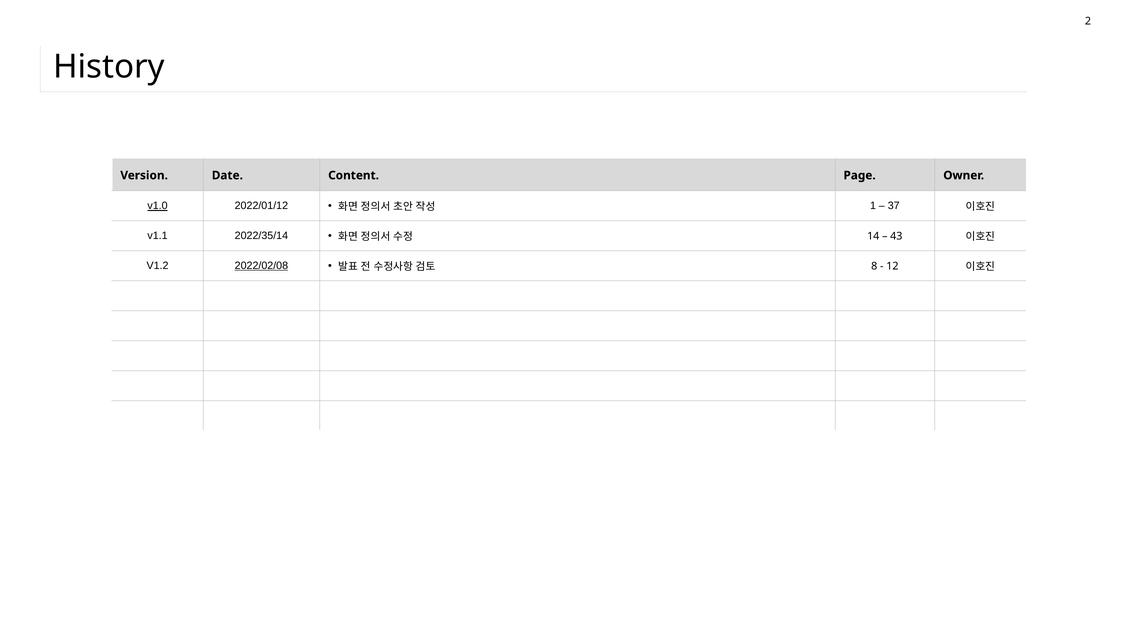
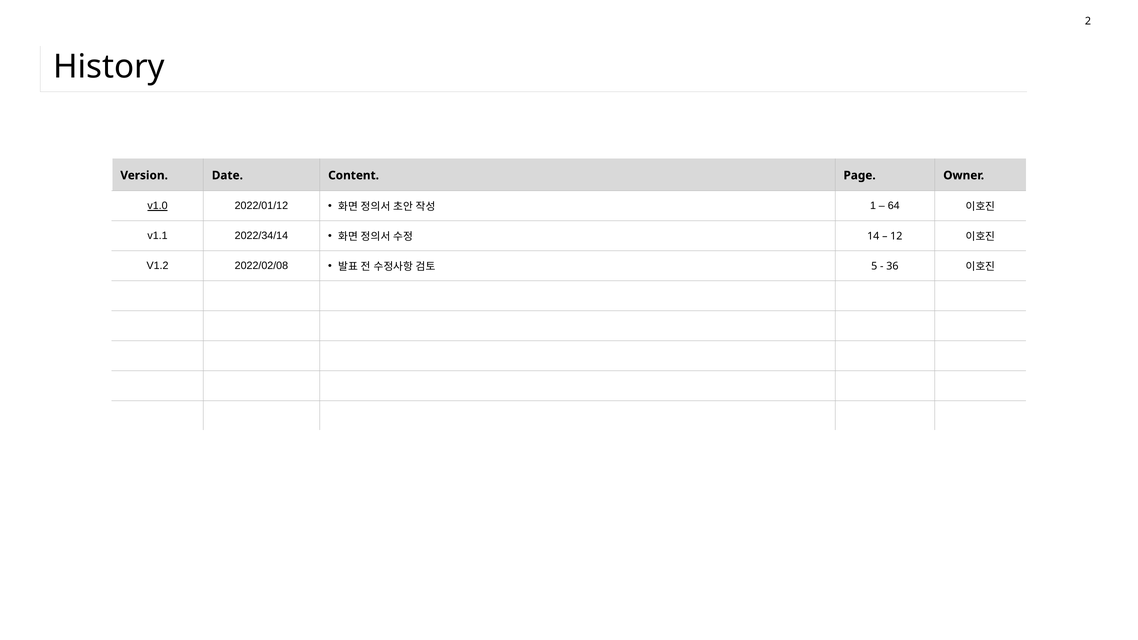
37: 37 -> 64
2022/35/14: 2022/35/14 -> 2022/34/14
43: 43 -> 12
2022/02/08 underline: present -> none
8: 8 -> 5
12: 12 -> 36
